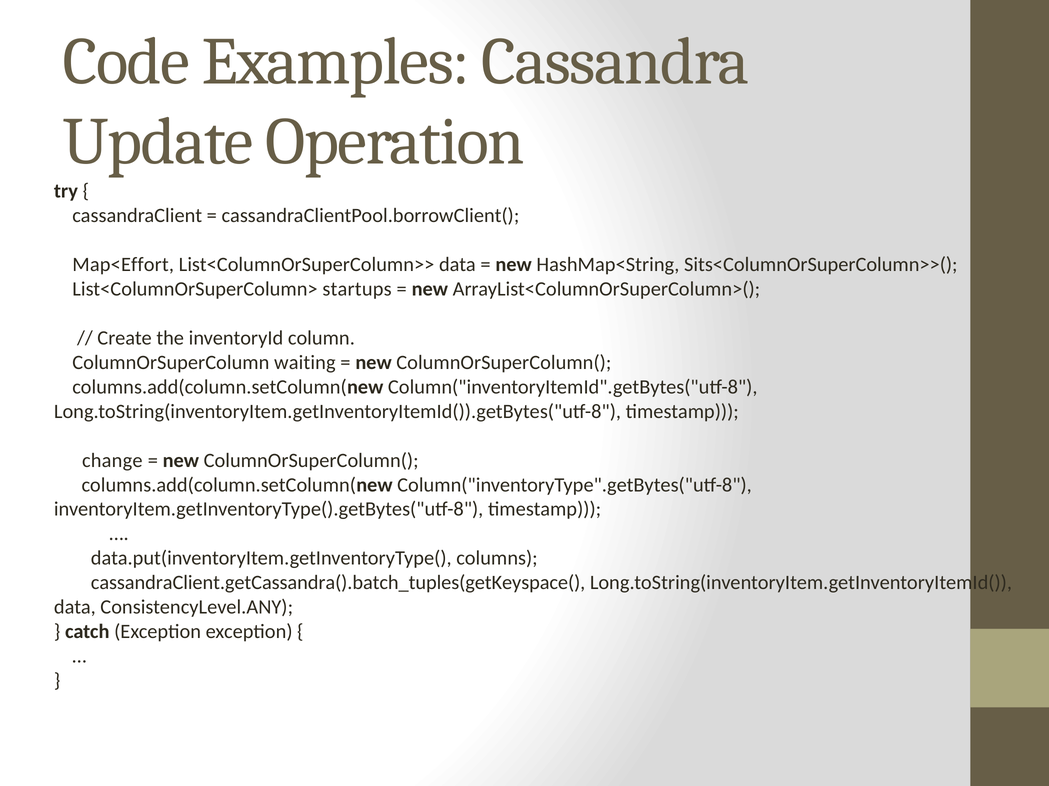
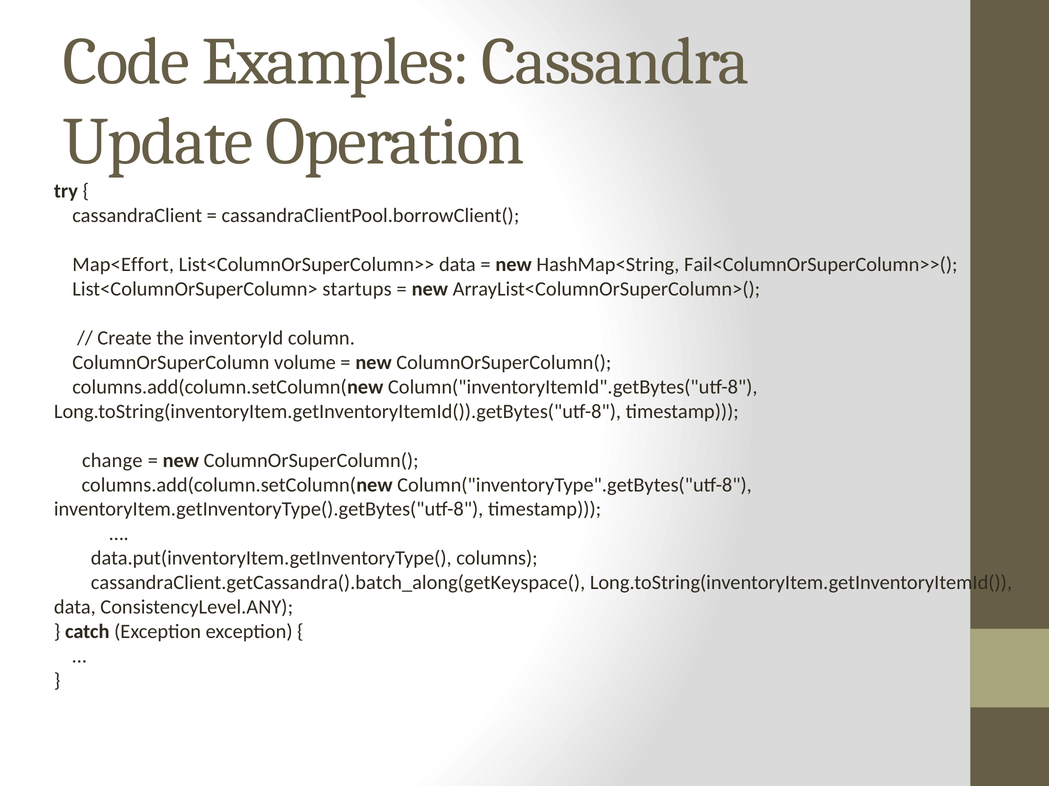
Sits<ColumnOrSuperColumn>>(: Sits<ColumnOrSuperColumn>>( -> Fail<ColumnOrSuperColumn>>(
waiting: waiting -> volume
cassandraClient.getCassandra().batch_tuples(getKeyspace(: cassandraClient.getCassandra().batch_tuples(getKeyspace( -> cassandraClient.getCassandra().batch_along(getKeyspace(
